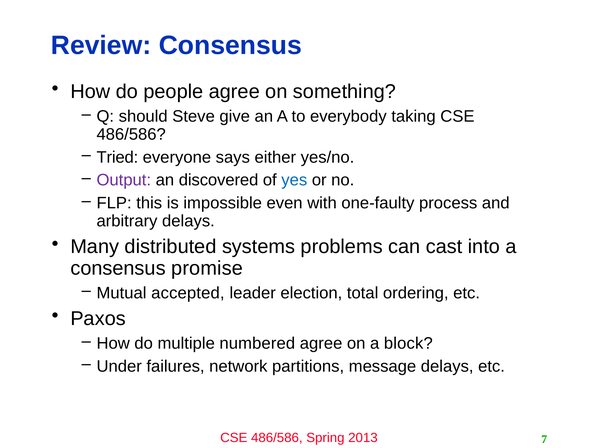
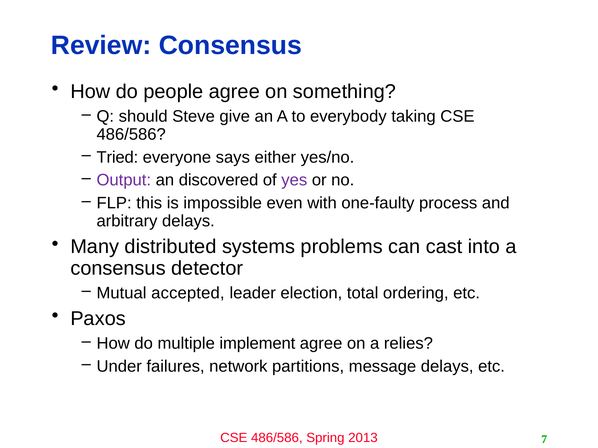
yes colour: blue -> purple
promise: promise -> detector
numbered: numbered -> implement
block: block -> relies
